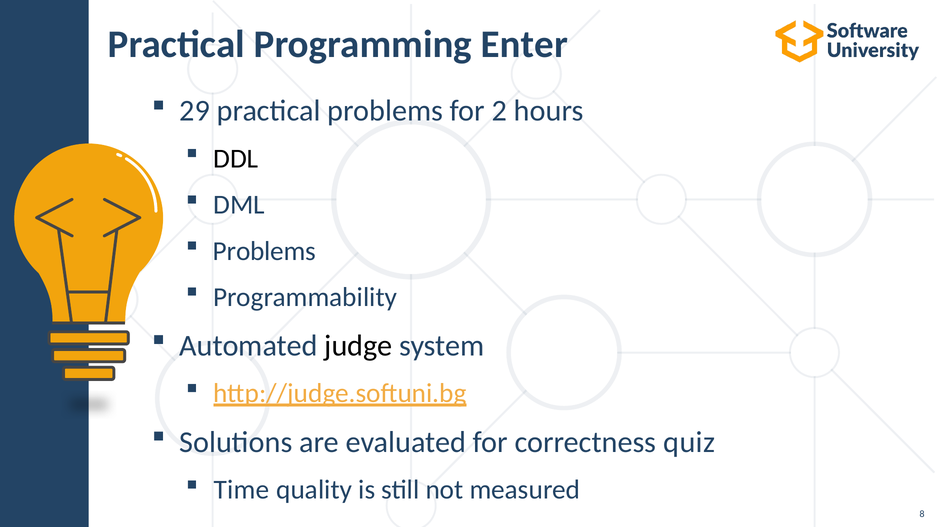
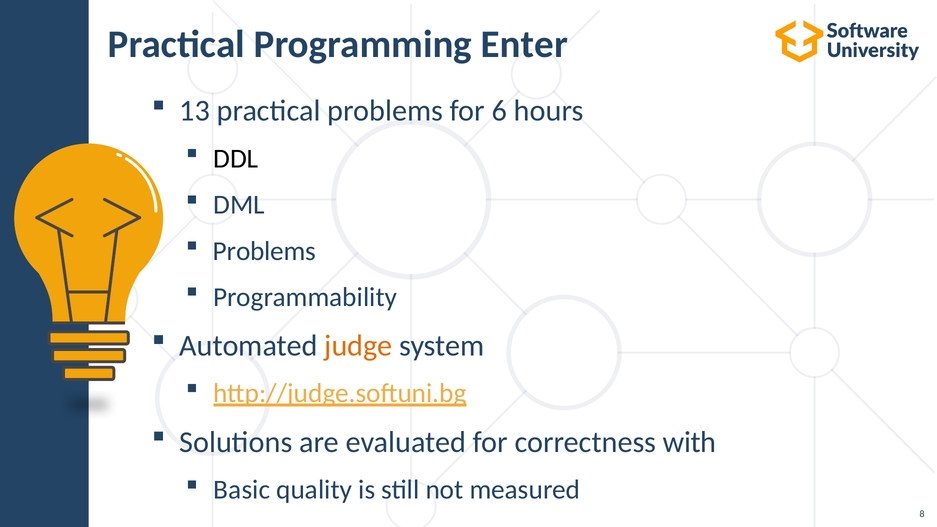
29: 29 -> 13
2: 2 -> 6
judge colour: black -> orange
quiz: quiz -> with
Time: Time -> Basic
